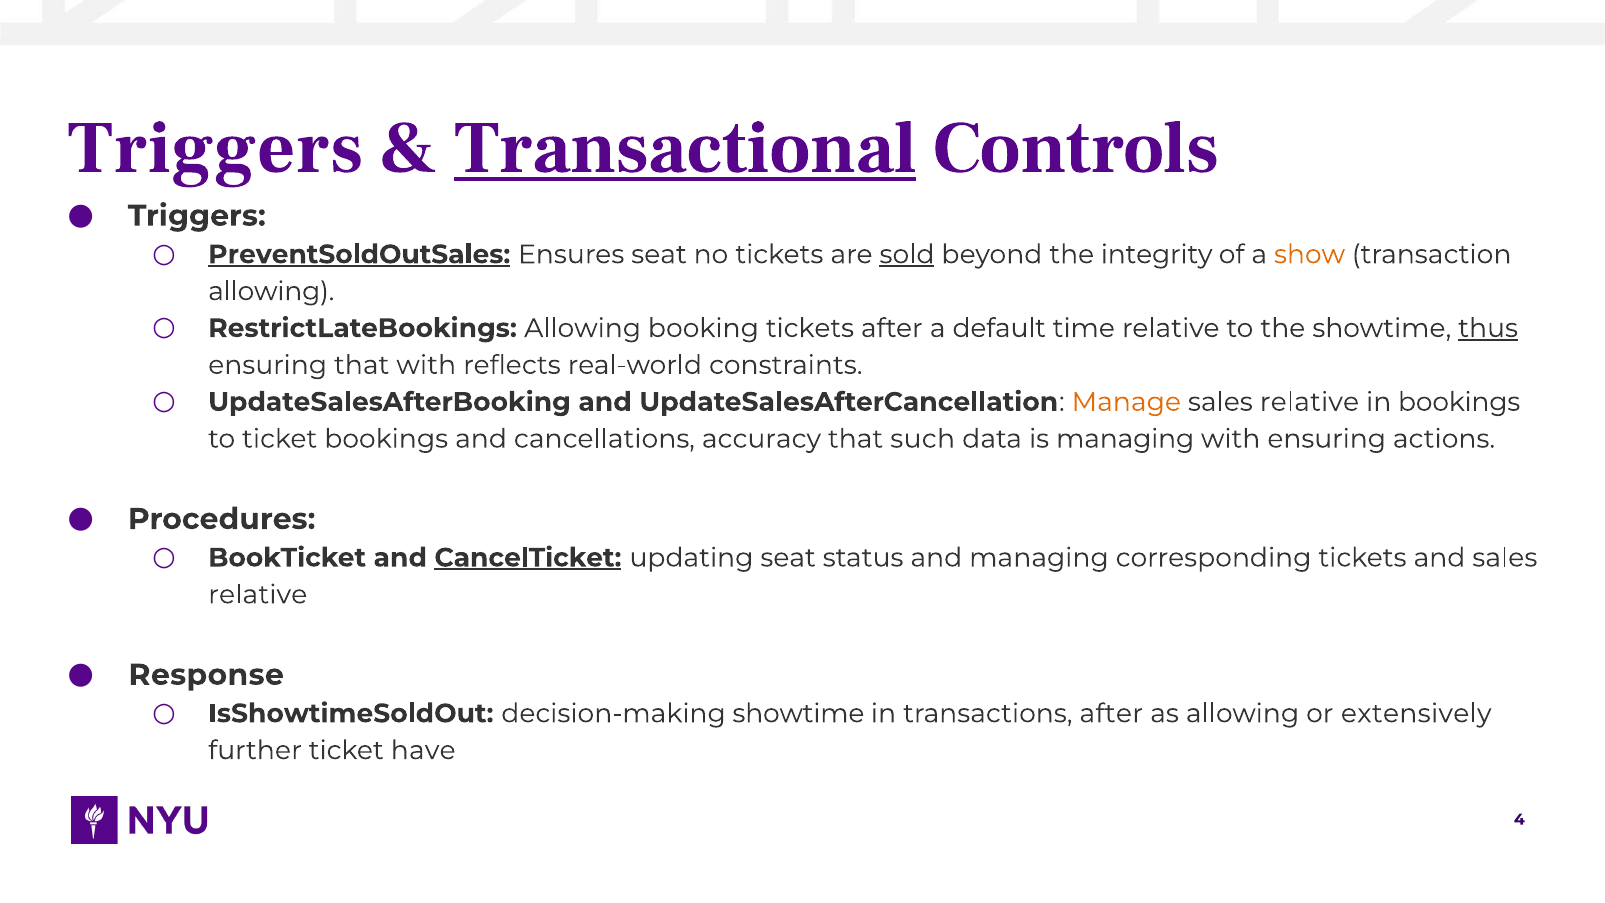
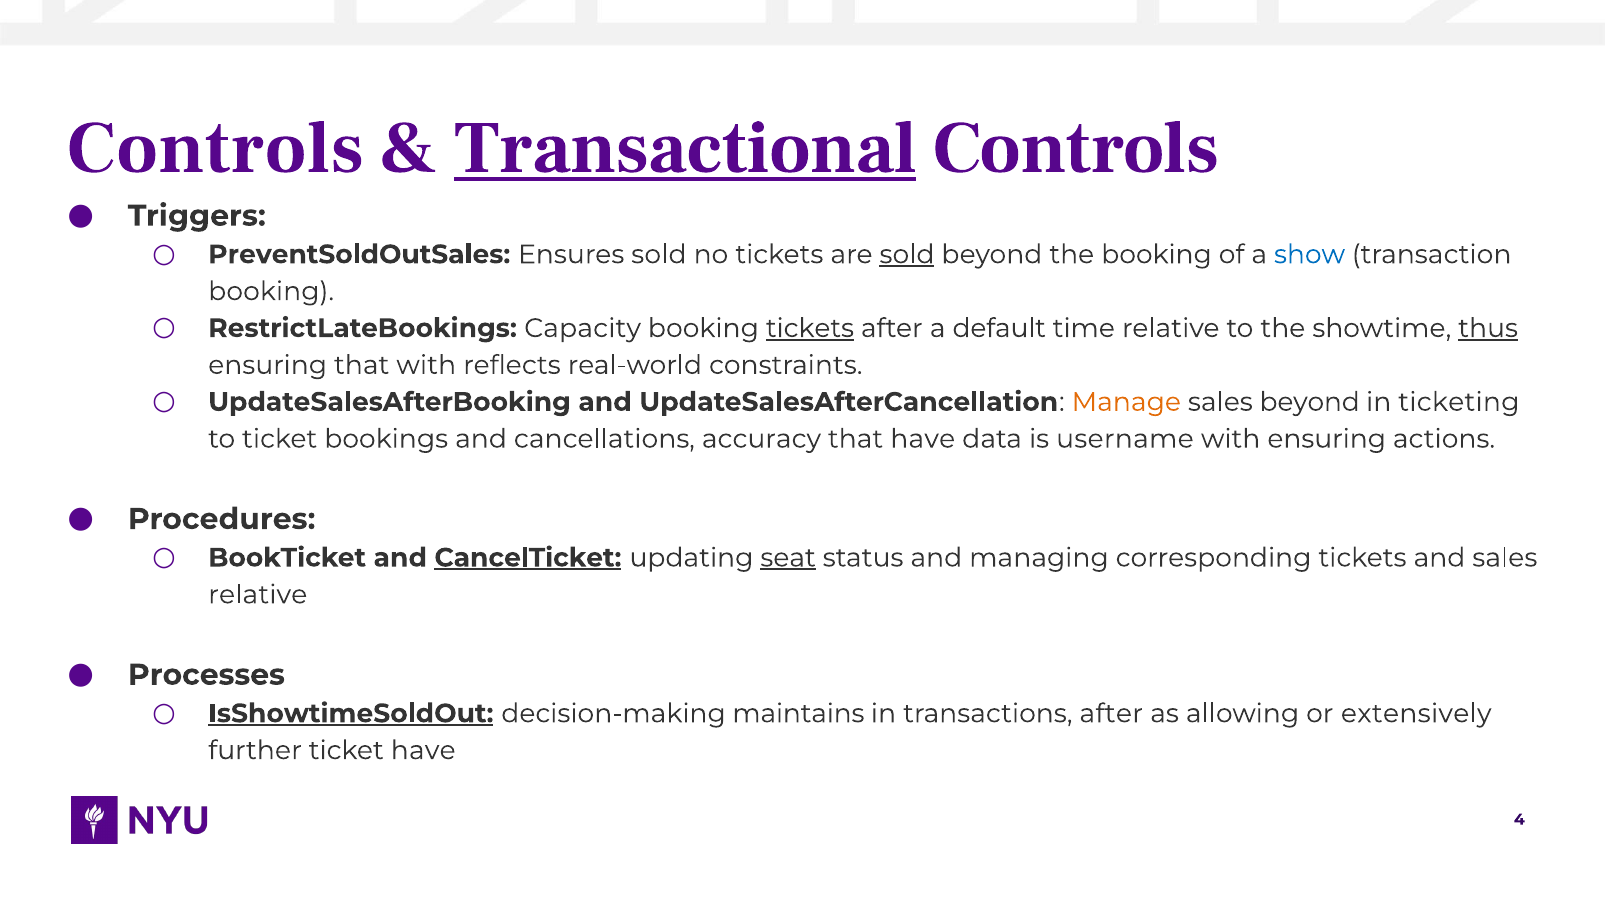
Triggers at (215, 147): Triggers -> Controls
PreventSoldOutSales underline: present -> none
Ensures seat: seat -> sold
the integrity: integrity -> booking
show colour: orange -> blue
allowing at (271, 291): allowing -> booking
RestrictLateBookings Allowing: Allowing -> Capacity
tickets at (810, 328) underline: none -> present
relative at (1309, 402): relative -> beyond
in bookings: bookings -> ticketing
that such: such -> have
is managing: managing -> username
seat at (788, 558) underline: none -> present
Response: Response -> Processes
IsShowtimeSoldOut underline: none -> present
decision-making showtime: showtime -> maintains
